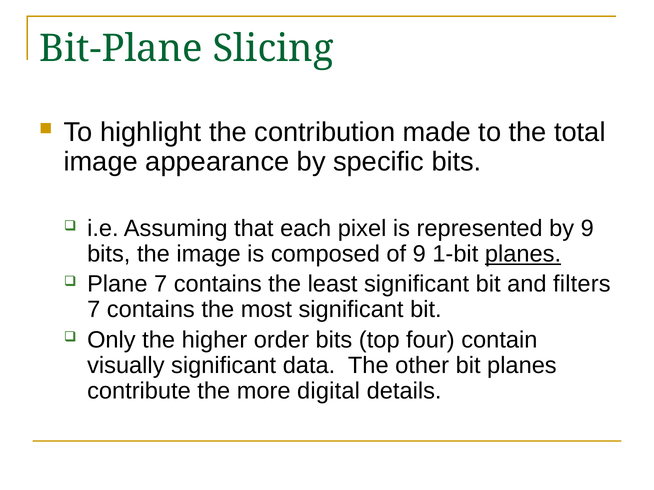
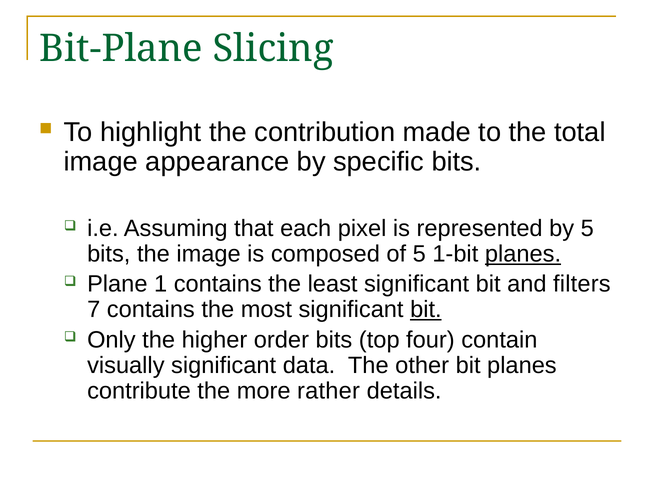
by 9: 9 -> 5
of 9: 9 -> 5
Plane 7: 7 -> 1
bit at (426, 310) underline: none -> present
digital: digital -> rather
